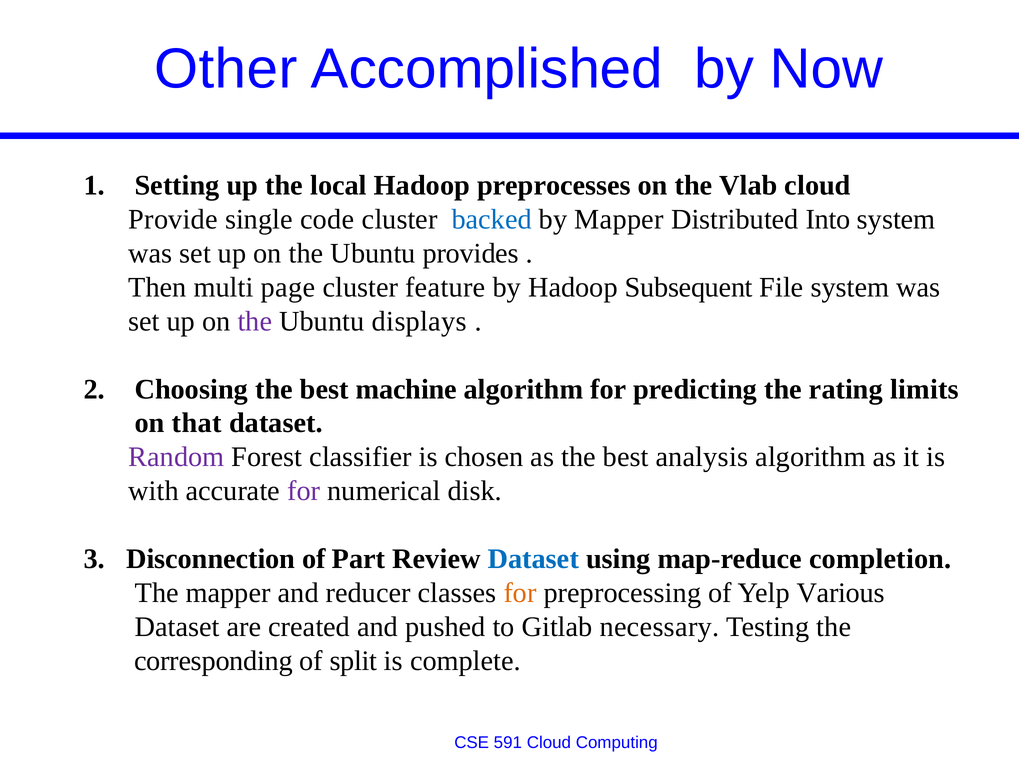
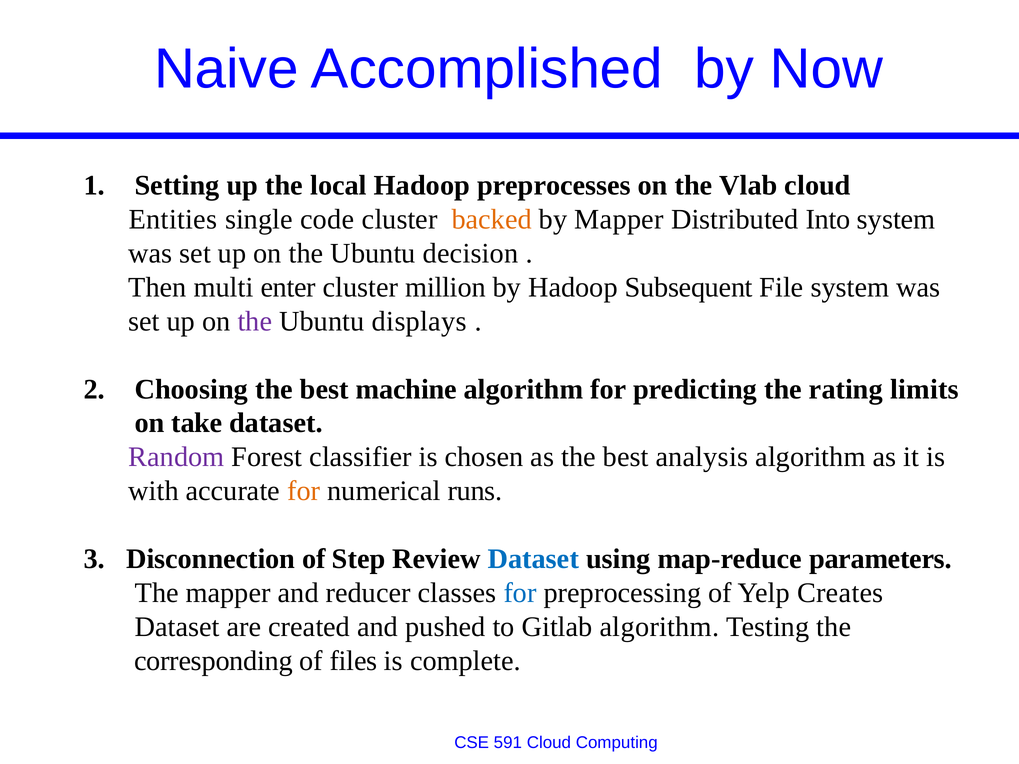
Other: Other -> Naive
Provide: Provide -> Entities
backed colour: blue -> orange
provides: provides -> decision
page: page -> enter
feature: feature -> million
that: that -> take
for at (304, 491) colour: purple -> orange
disk: disk -> runs
Part: Part -> Step
completion: completion -> parameters
for at (520, 593) colour: orange -> blue
Various: Various -> Creates
Gitlab necessary: necessary -> algorithm
split: split -> files
